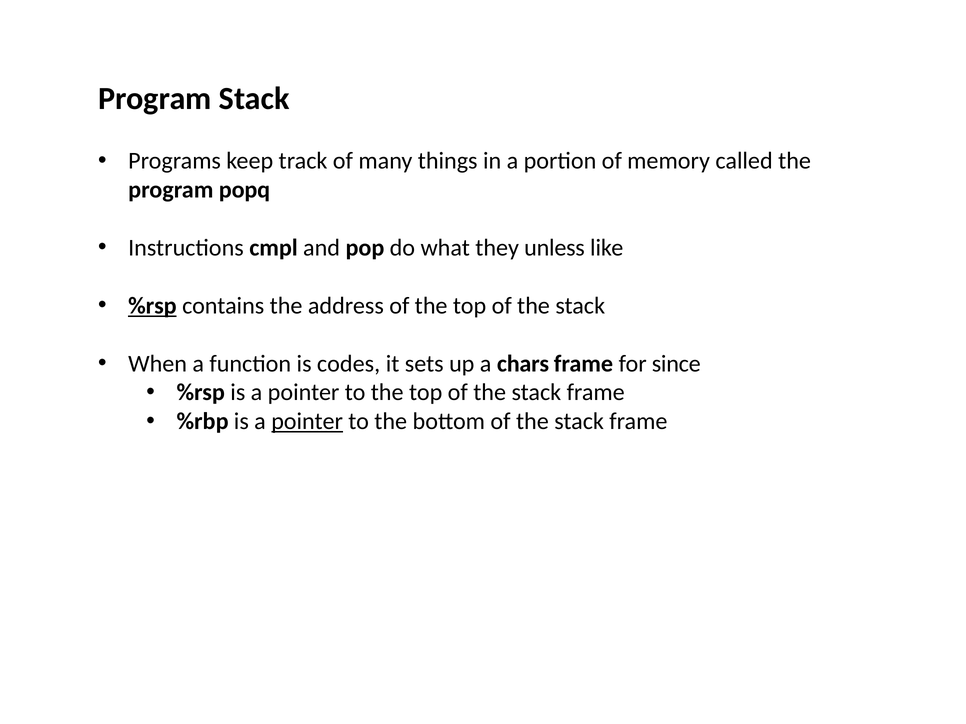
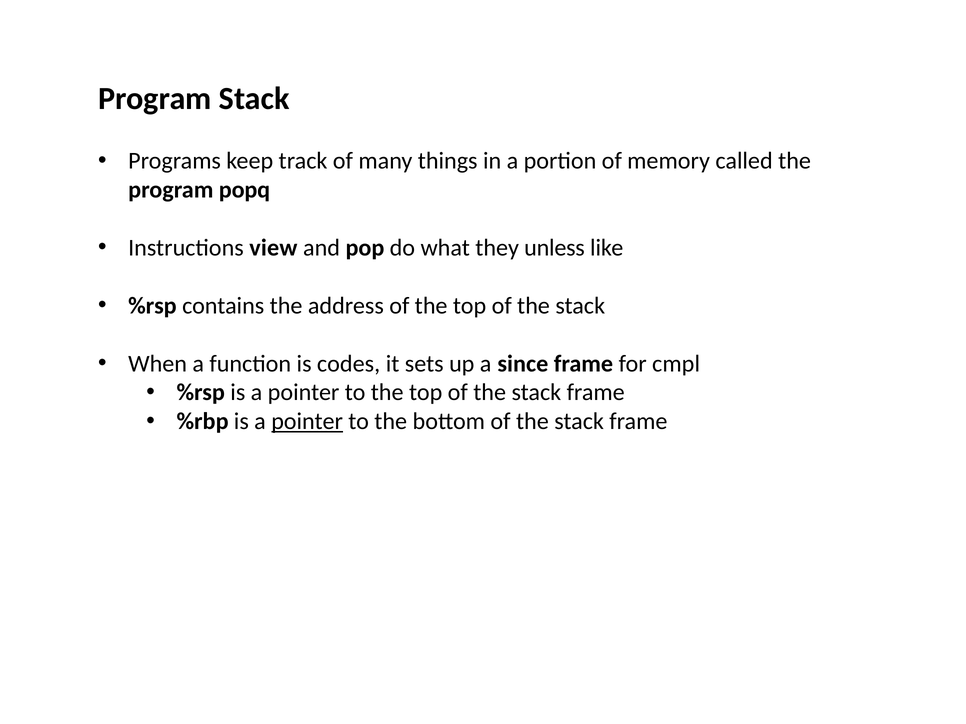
cmpl: cmpl -> view
%rsp at (152, 306) underline: present -> none
chars: chars -> since
since: since -> cmpl
